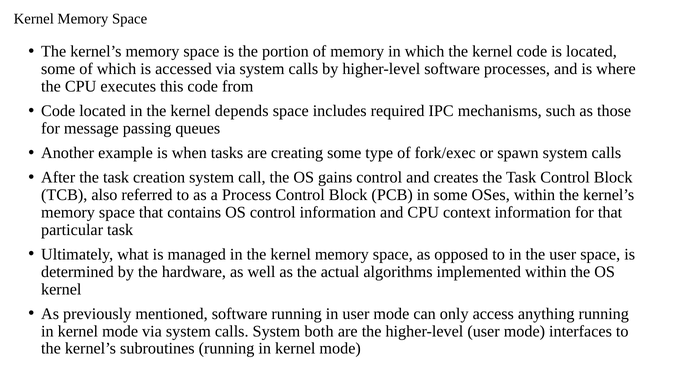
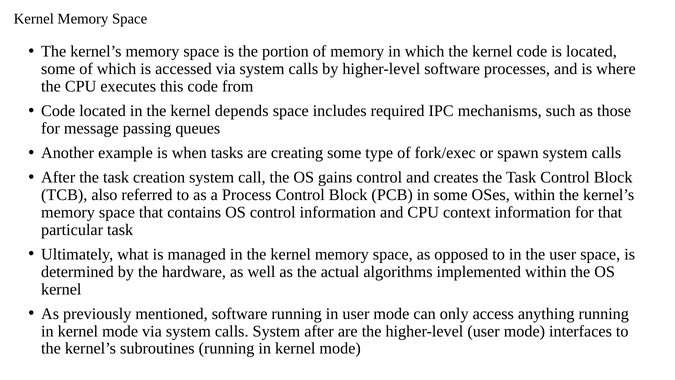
System both: both -> after
